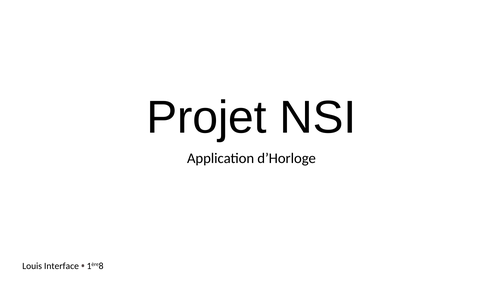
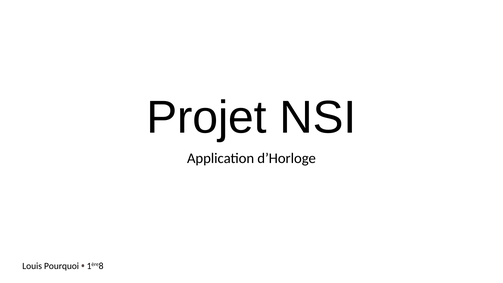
Interface: Interface -> Pourquoi
